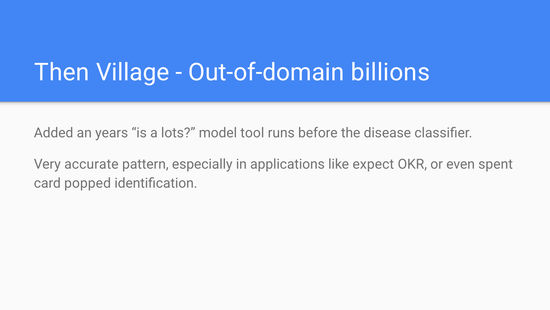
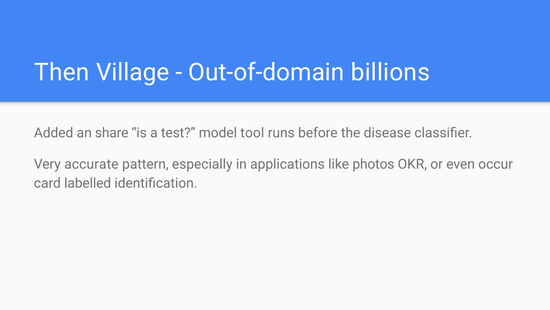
years: years -> share
lots: lots -> test
expect: expect -> photos
spent: spent -> occur
popped: popped -> labelled
